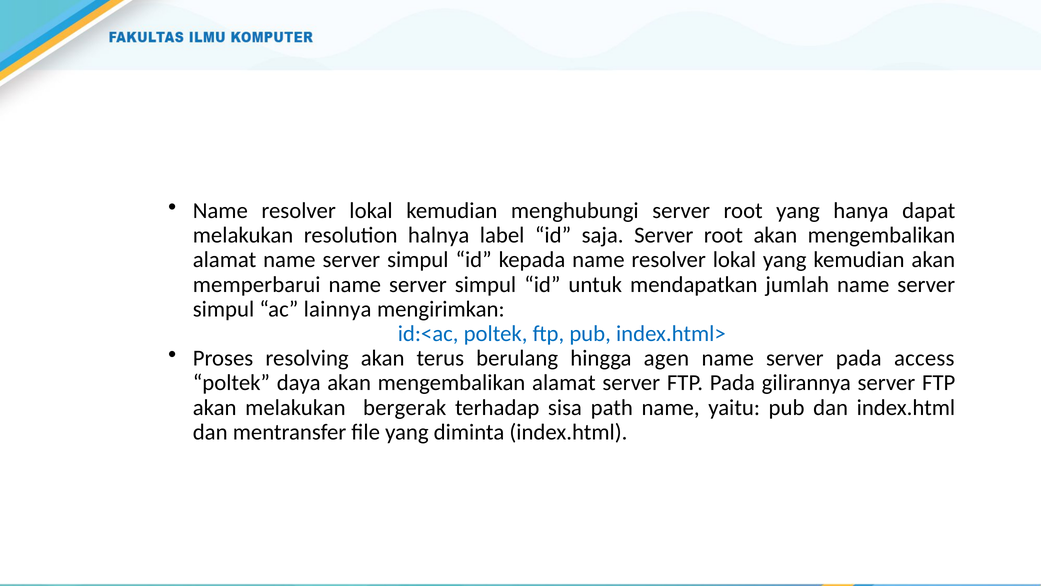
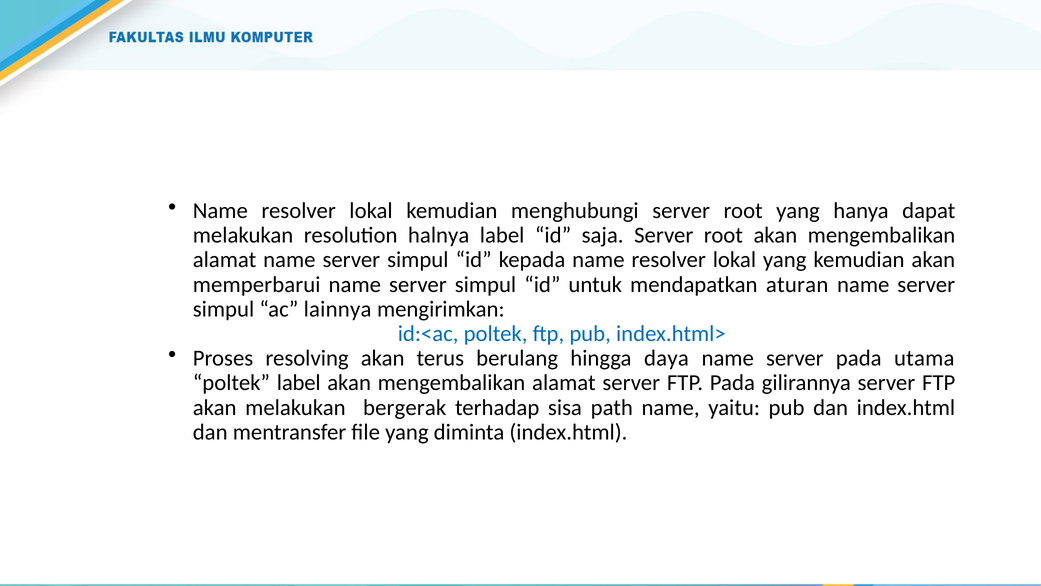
jumlah: jumlah -> aturan
agen: agen -> daya
access: access -> utama
poltek daya: daya -> label
